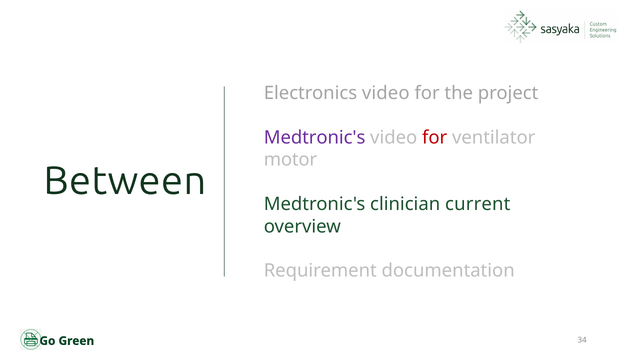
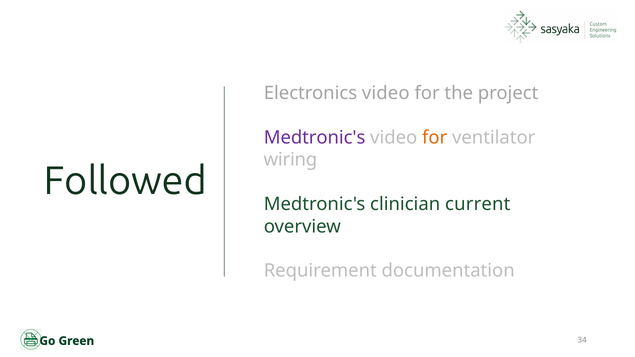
for at (435, 138) colour: red -> orange
motor: motor -> wiring
Between: Between -> Followed
